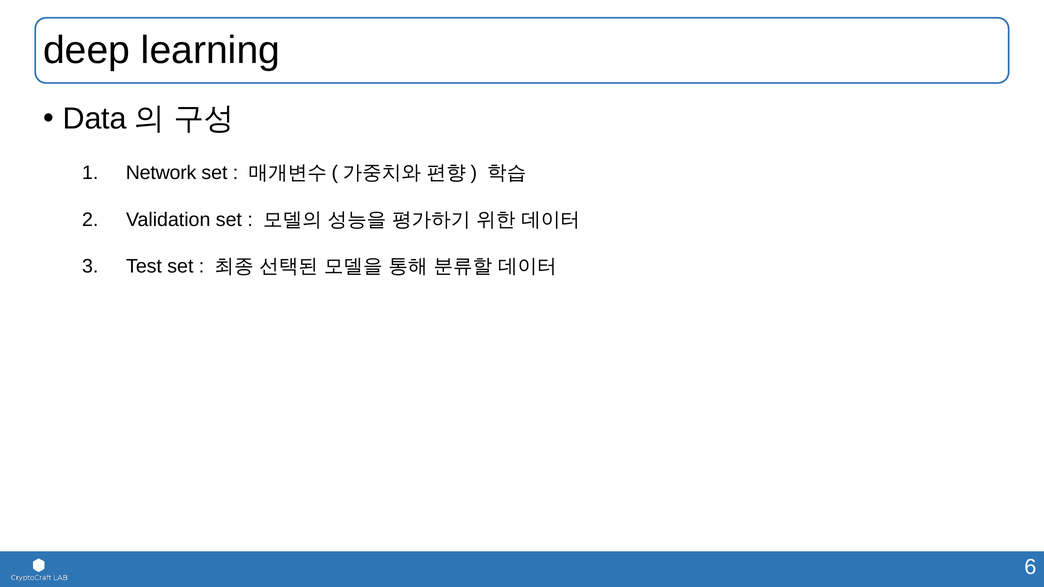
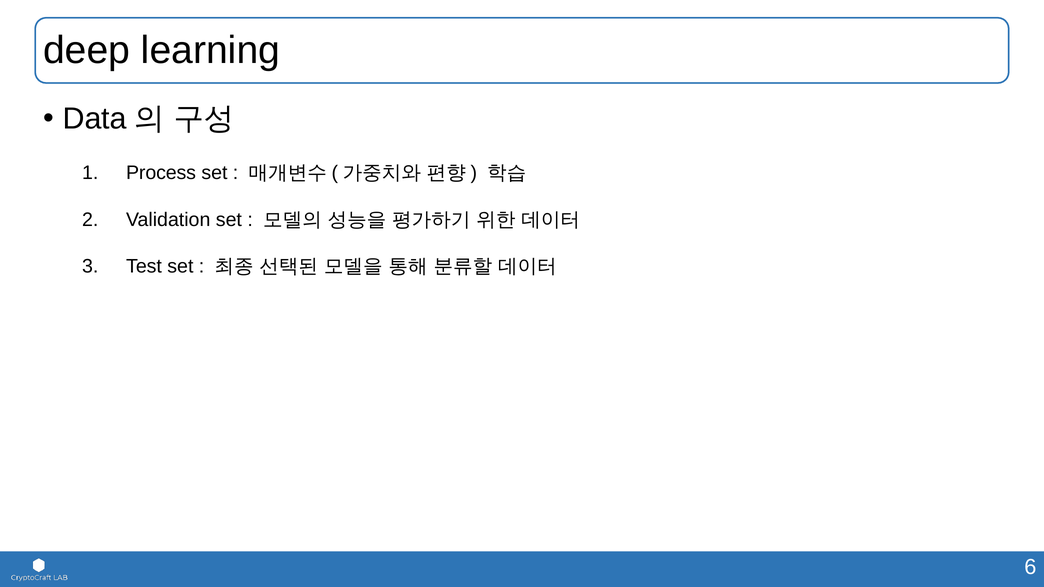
Network: Network -> Process
